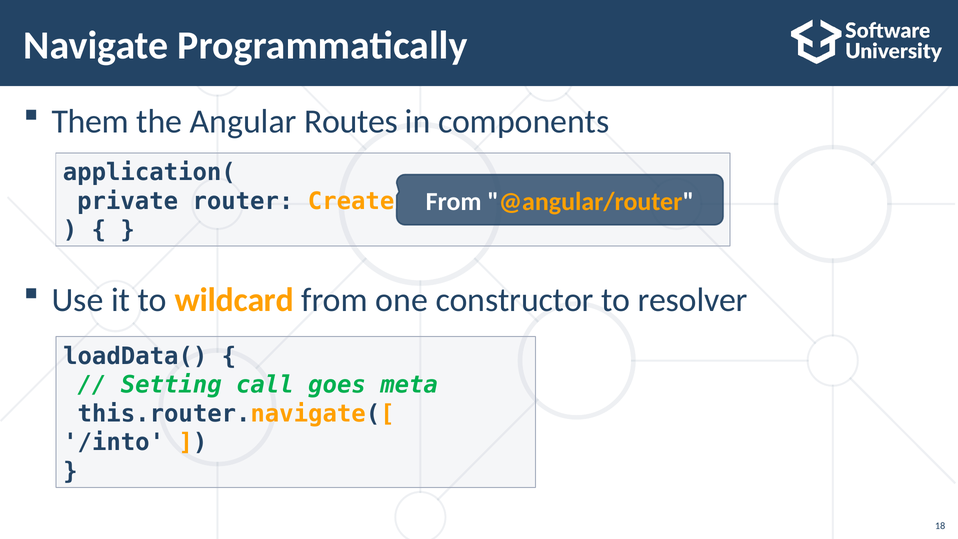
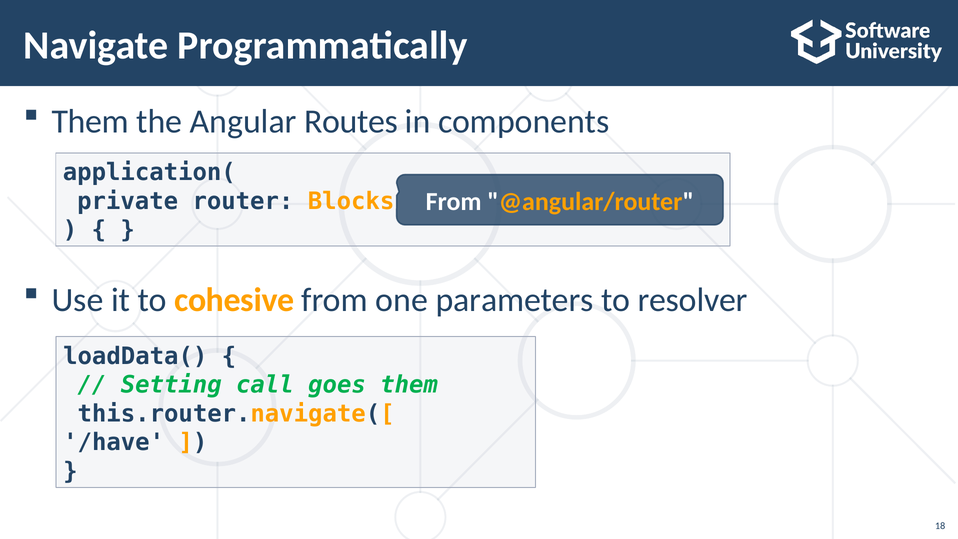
Create: Create -> Blocks
wildcard: wildcard -> cohesive
constructor: constructor -> parameters
goes meta: meta -> them
/into: /into -> /have
